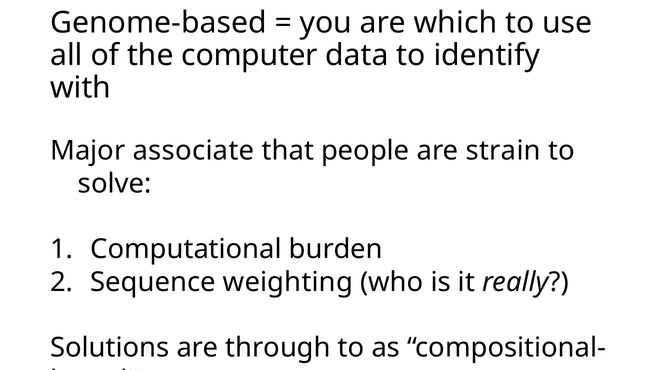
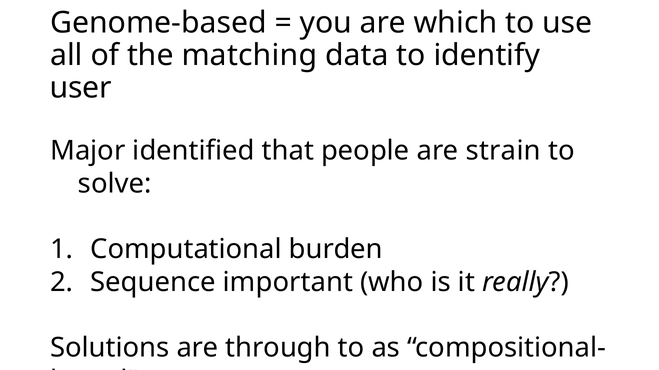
computer: computer -> matching
with: with -> user
associate: associate -> identified
weighting: weighting -> important
